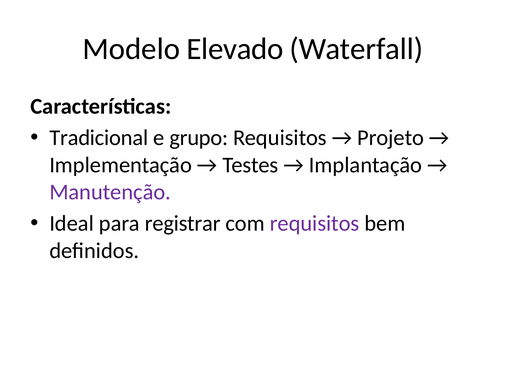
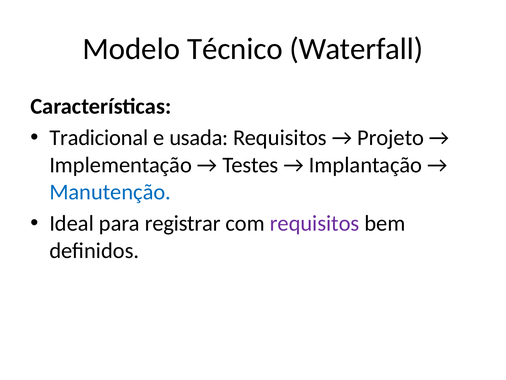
Elevado: Elevado -> Técnico
grupo: grupo -> usada
Manutenção colour: purple -> blue
